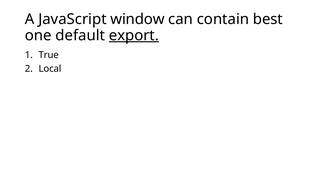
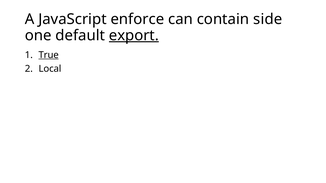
window: window -> enforce
best: best -> side
True underline: none -> present
